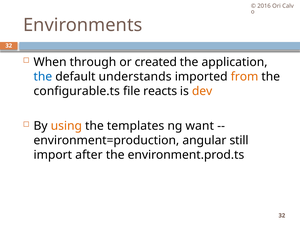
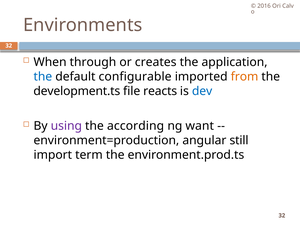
created: created -> creates
understands: understands -> configurable
configurable.ts: configurable.ts -> development.ts
dev colour: orange -> blue
using colour: orange -> purple
templates: templates -> according
after: after -> term
